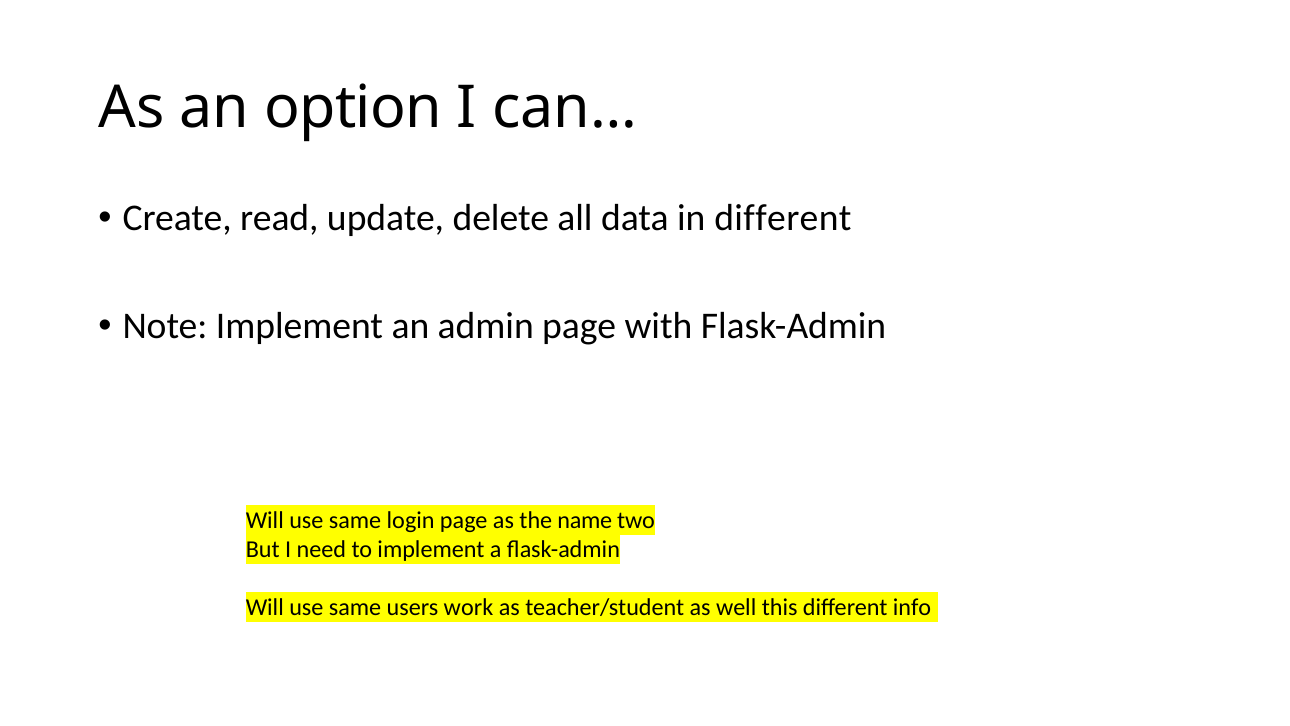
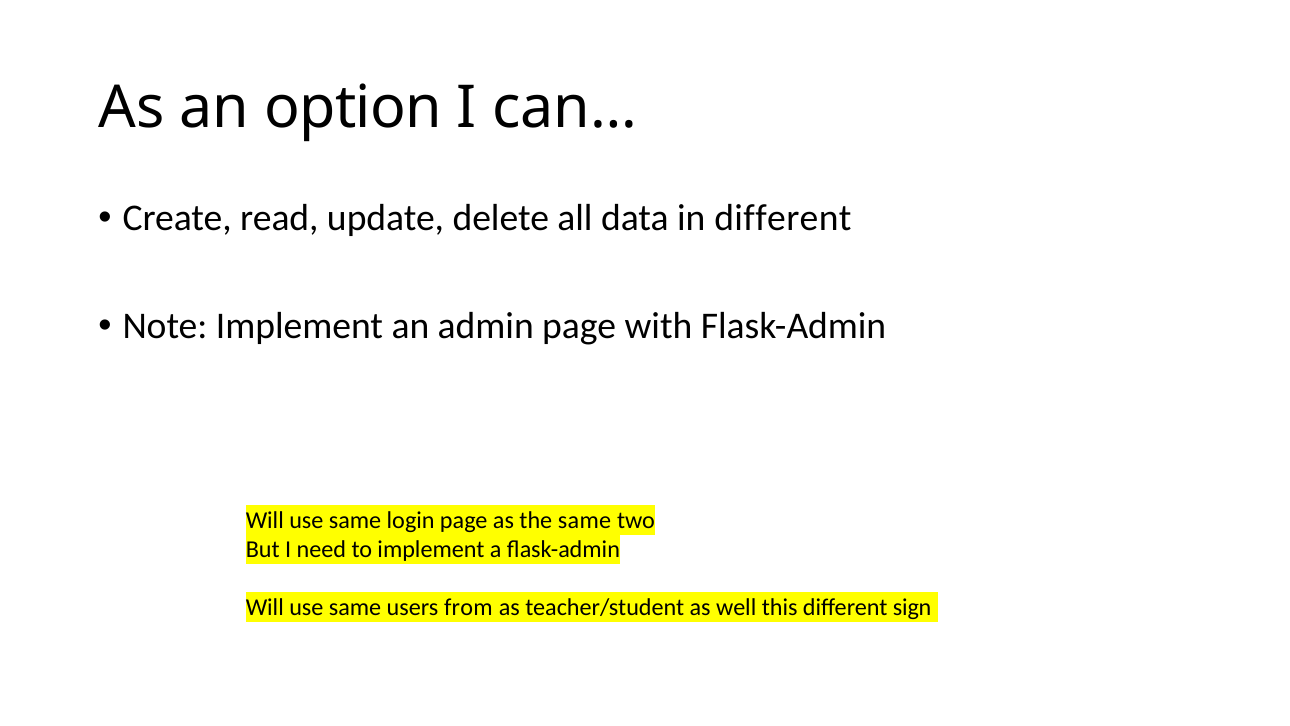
the name: name -> same
work: work -> from
info: info -> sign
